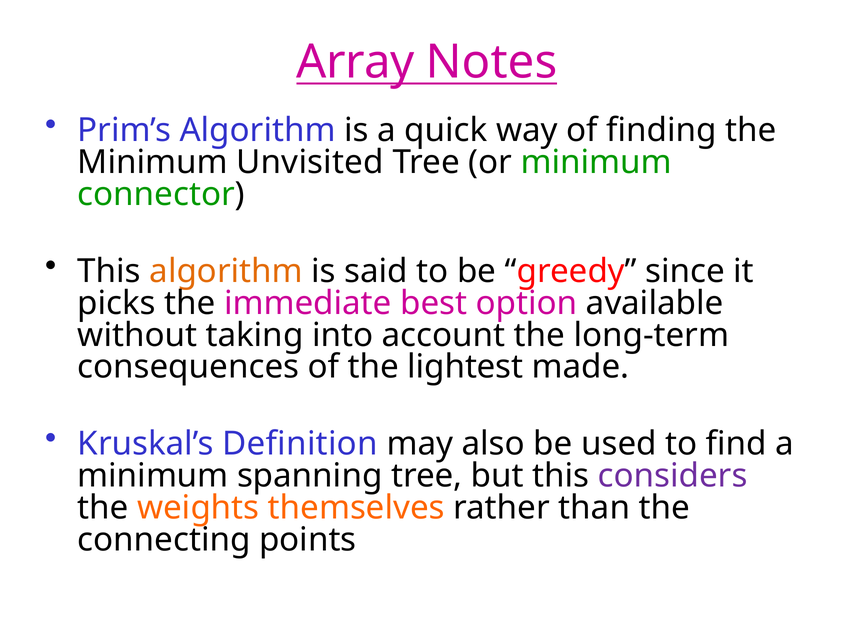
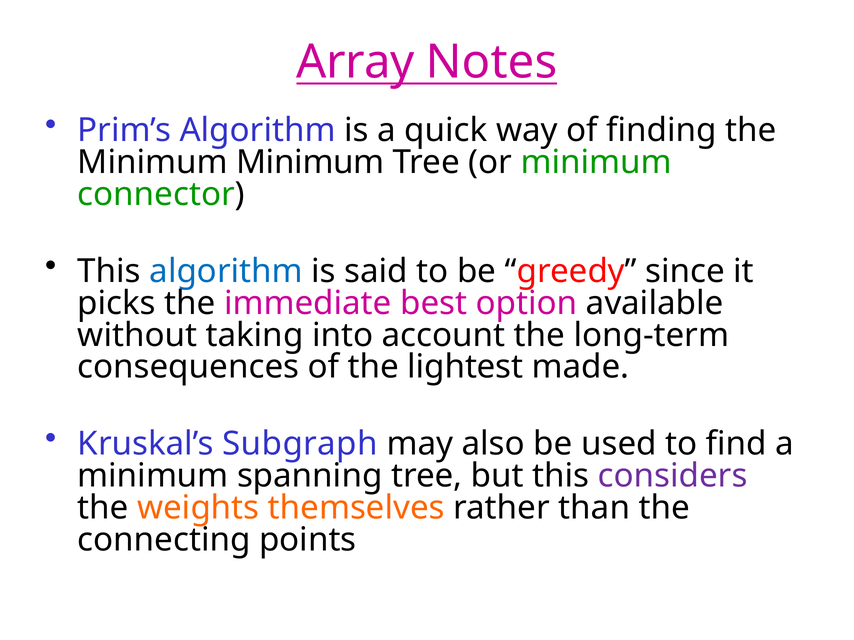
Minimum Unvisited: Unvisited -> Minimum
algorithm at (226, 272) colour: orange -> blue
Definition: Definition -> Subgraph
